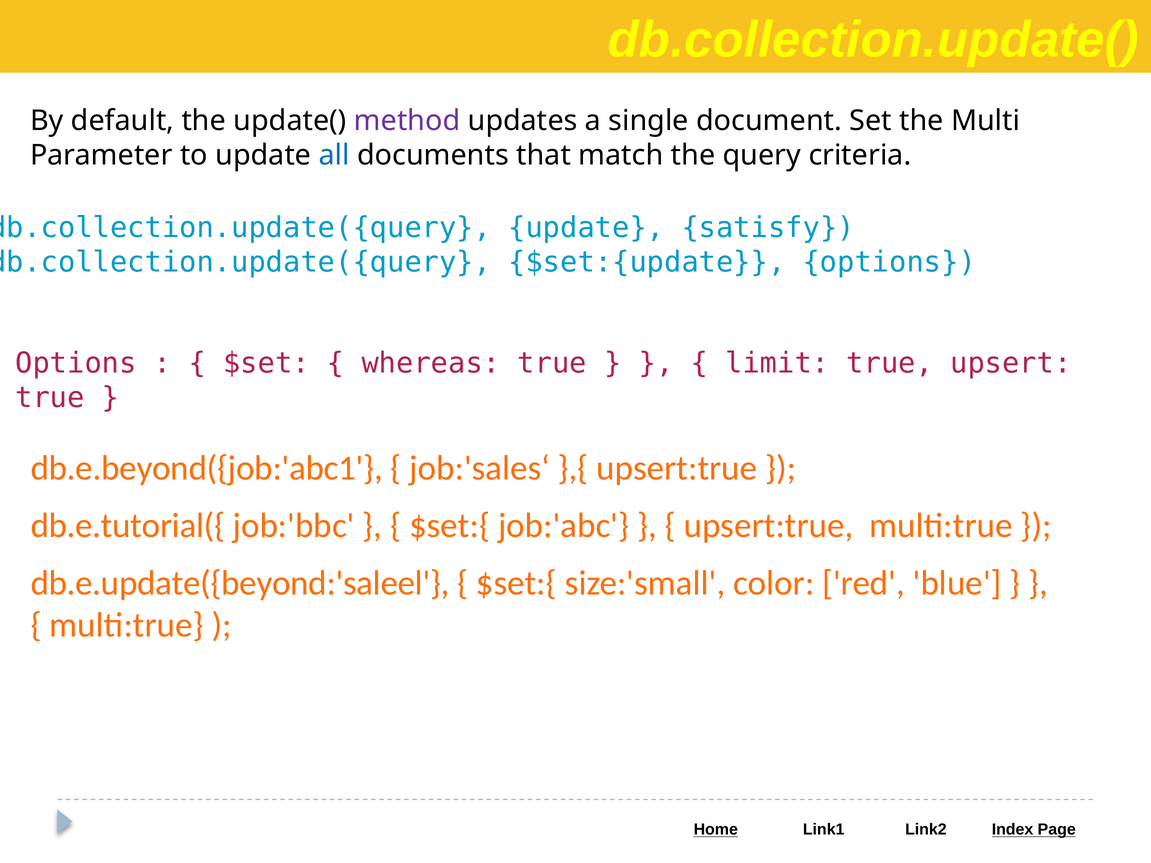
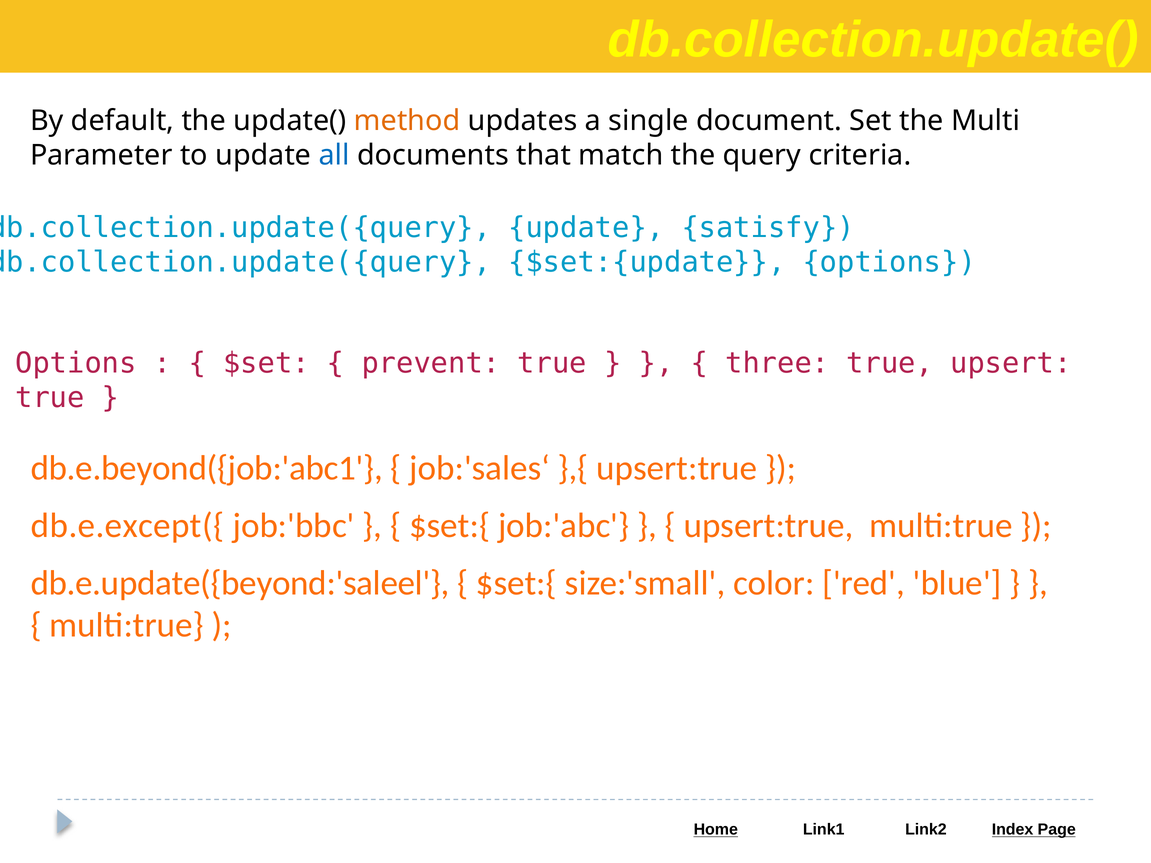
method colour: purple -> orange
whereas: whereas -> prevent
limit: limit -> three
db.e.tutorial({: db.e.tutorial({ -> db.e.except({
